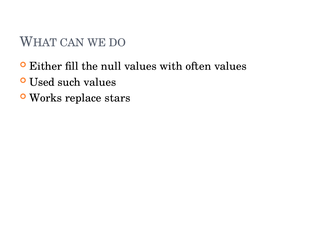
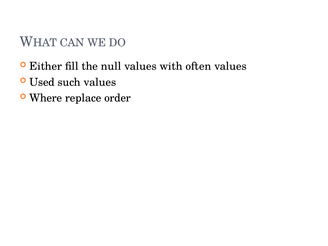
Works: Works -> Where
stars: stars -> order
